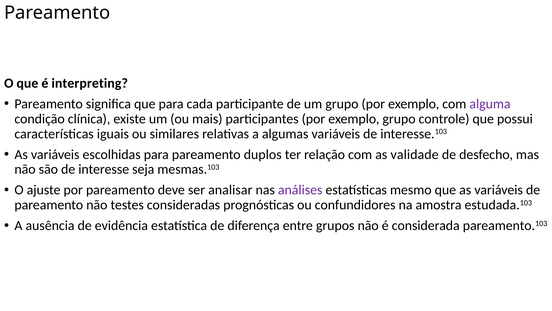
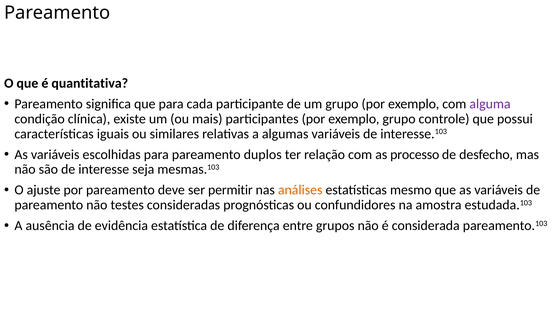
interpreting: interpreting -> quantitativa
validade: validade -> processo
analisar: analisar -> permitir
análises colour: purple -> orange
